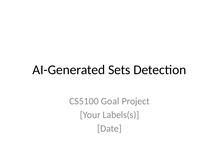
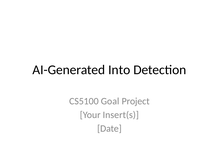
Sets: Sets -> Into
Labels(s: Labels(s -> Insert(s
